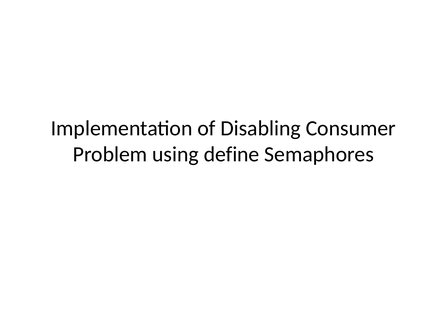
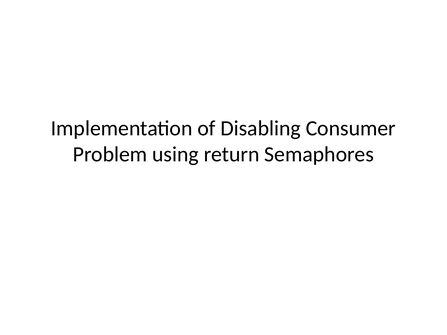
define: define -> return
